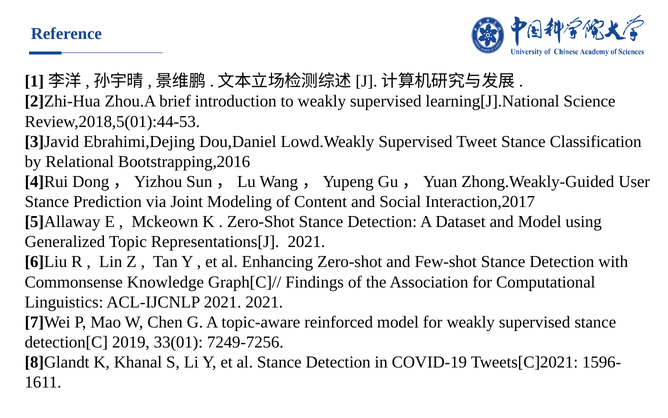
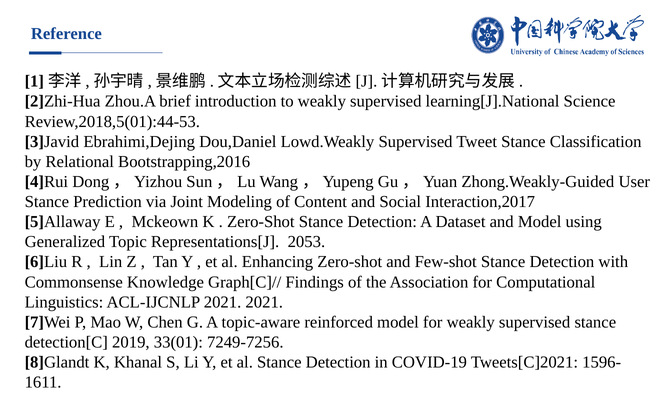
Representations[J 2021: 2021 -> 2053
